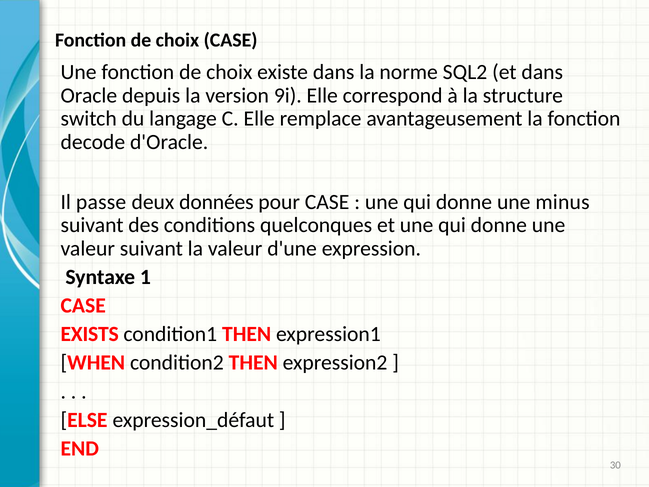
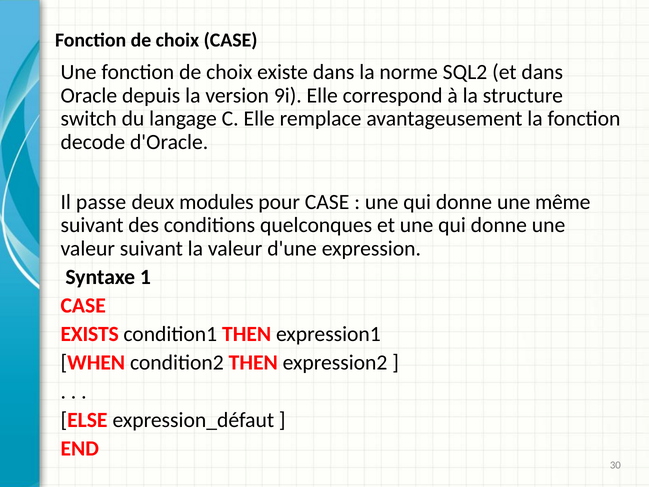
données: données -> modules
minus: minus -> même
